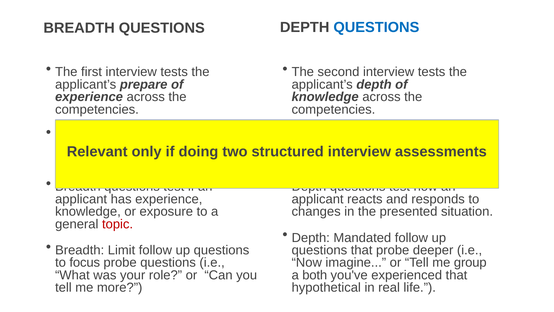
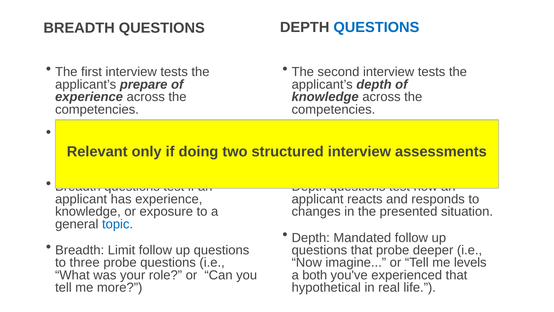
topic colour: red -> blue
focus: focus -> three
group: group -> levels
